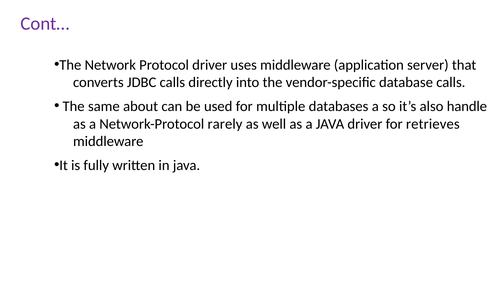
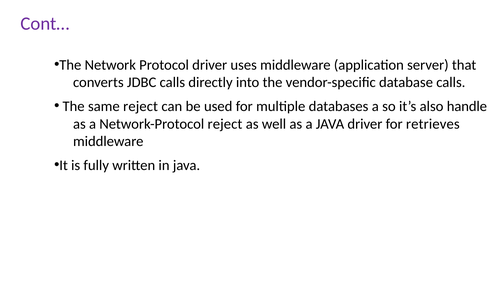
same about: about -> reject
Network-Protocol rarely: rarely -> reject
